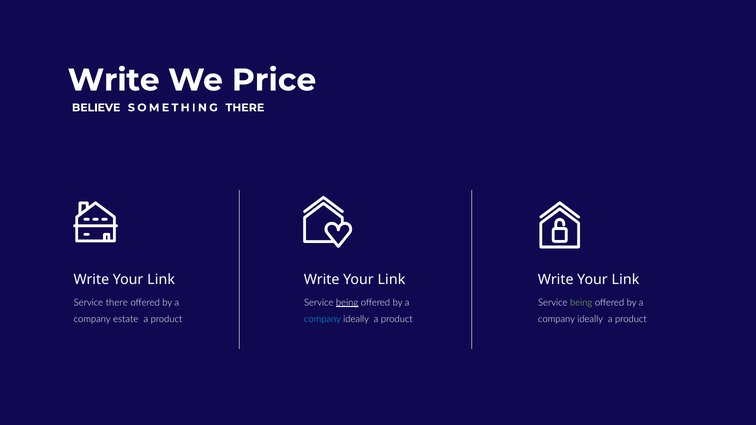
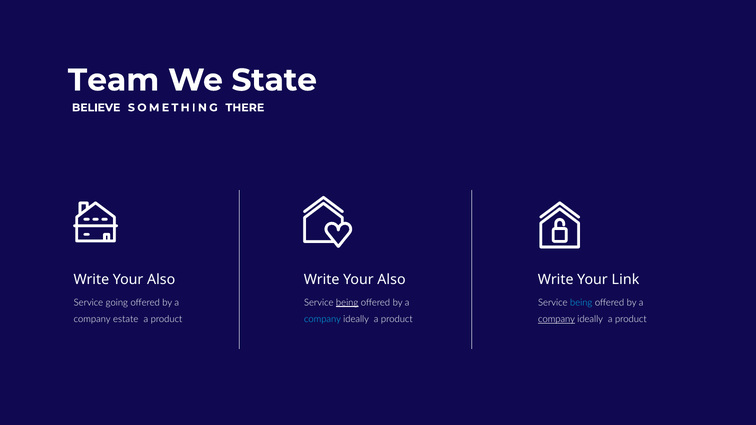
Write at (114, 80): Write -> Team
Price: Price -> State
Link at (161, 280): Link -> Also
Link at (391, 280): Link -> Also
Service there: there -> going
being at (581, 303) colour: light green -> light blue
company at (557, 320) underline: none -> present
